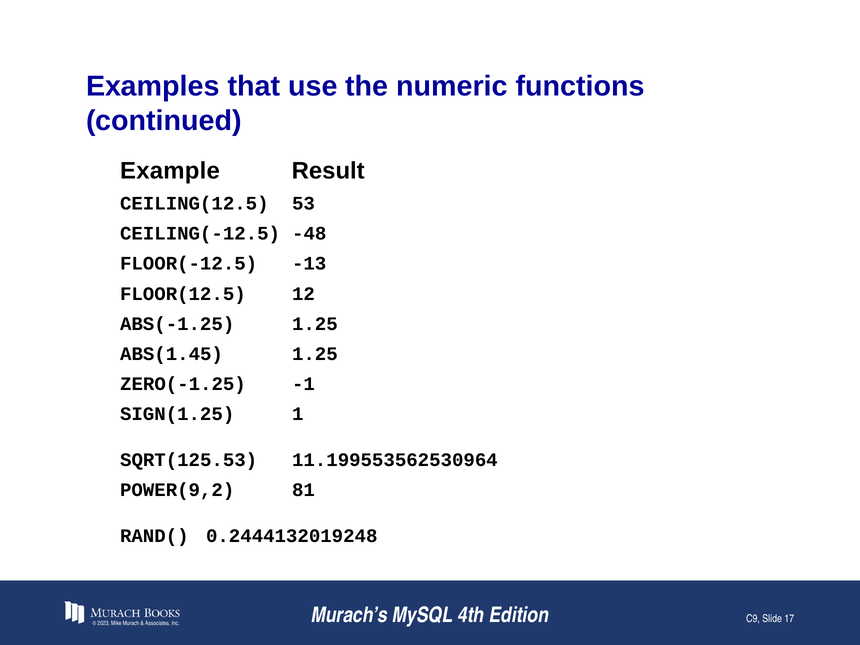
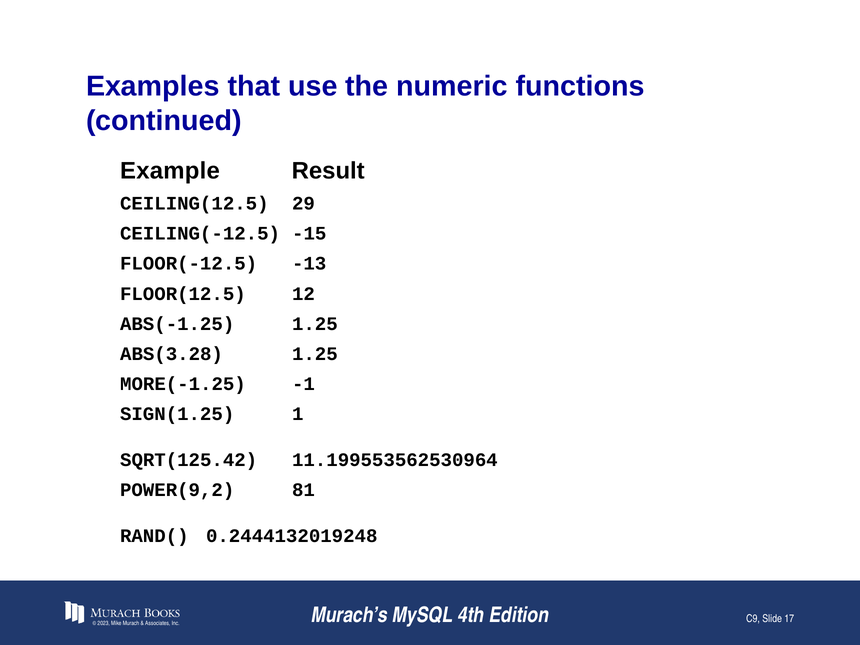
53: 53 -> 29
-48: -48 -> -15
ABS(1.45: ABS(1.45 -> ABS(3.28
ZERO(-1.25: ZERO(-1.25 -> MORE(-1.25
SQRT(125.53: SQRT(125.53 -> SQRT(125.42
